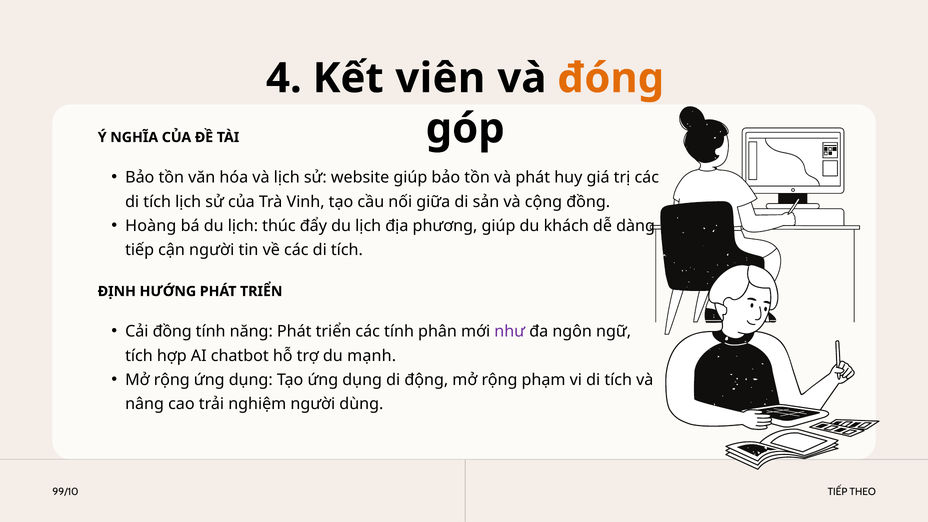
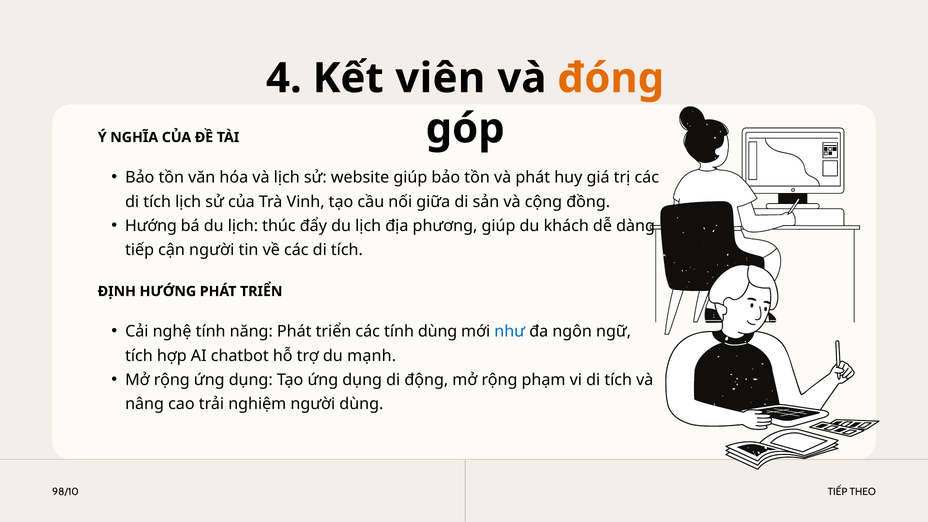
Hoàng at (151, 226): Hoàng -> Hướng
Cải đồng: đồng -> nghệ
tính phân: phân -> dùng
như colour: purple -> blue
99/10: 99/10 -> 98/10
